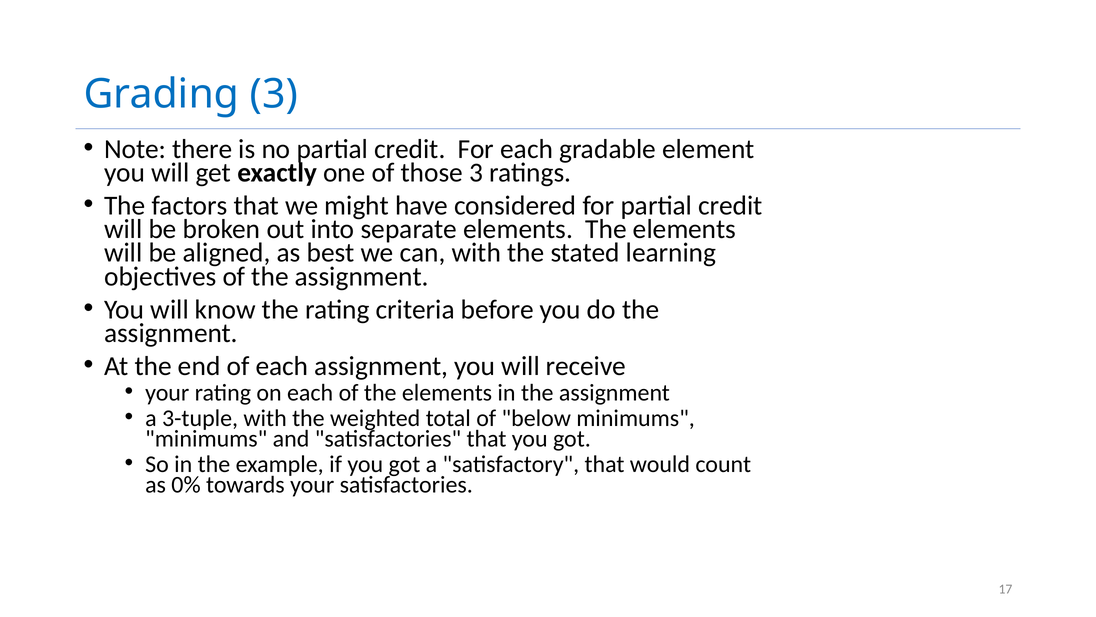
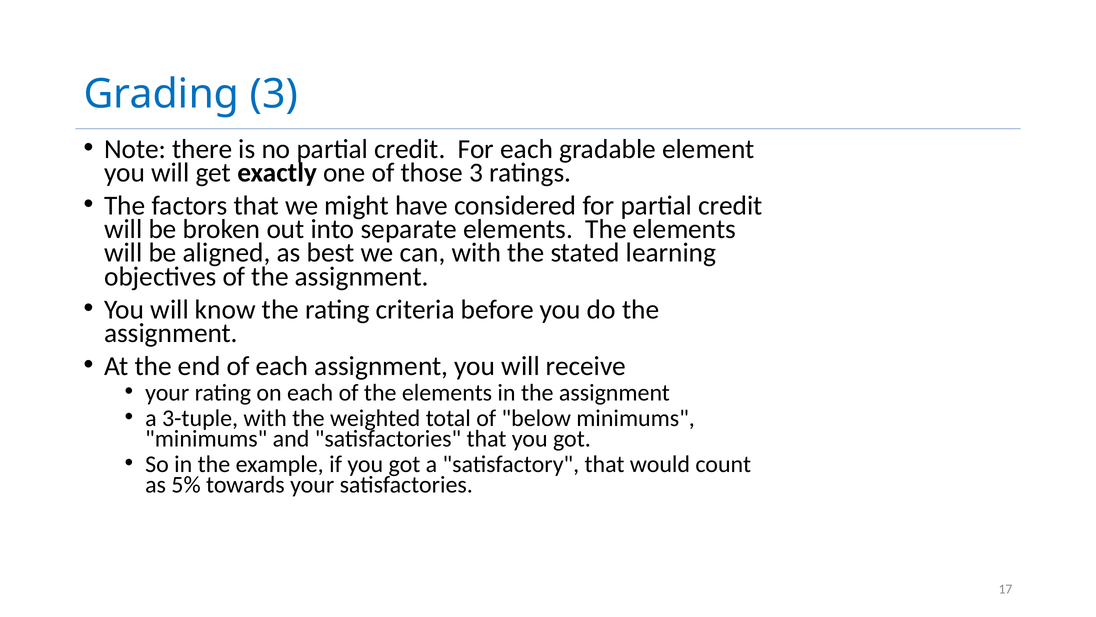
0%: 0% -> 5%
